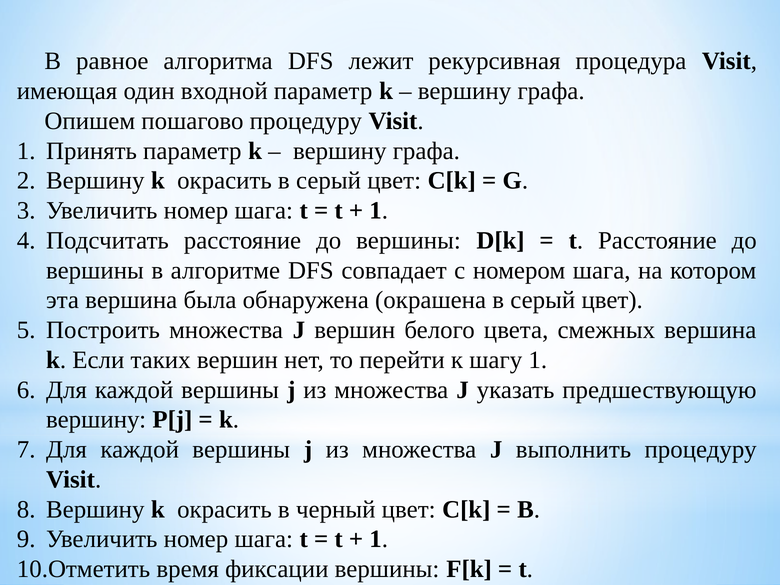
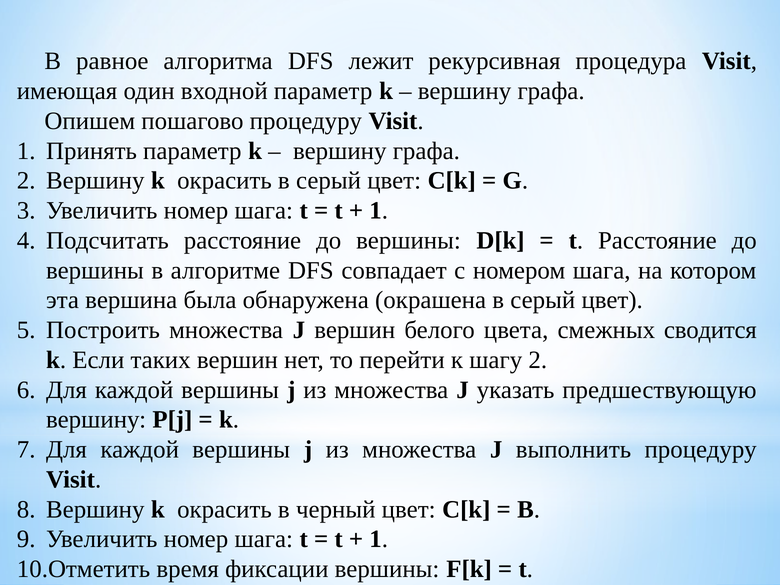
смежных вершина: вершина -> сводится
шагу 1: 1 -> 2
